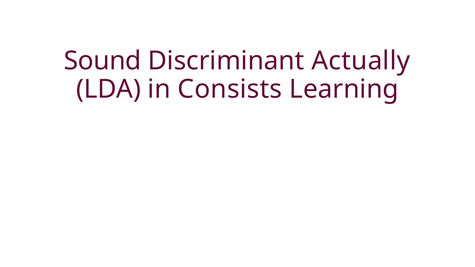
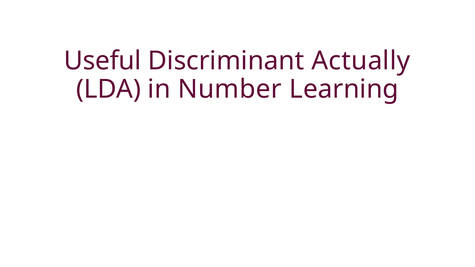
Sound: Sound -> Useful
Consists: Consists -> Number
